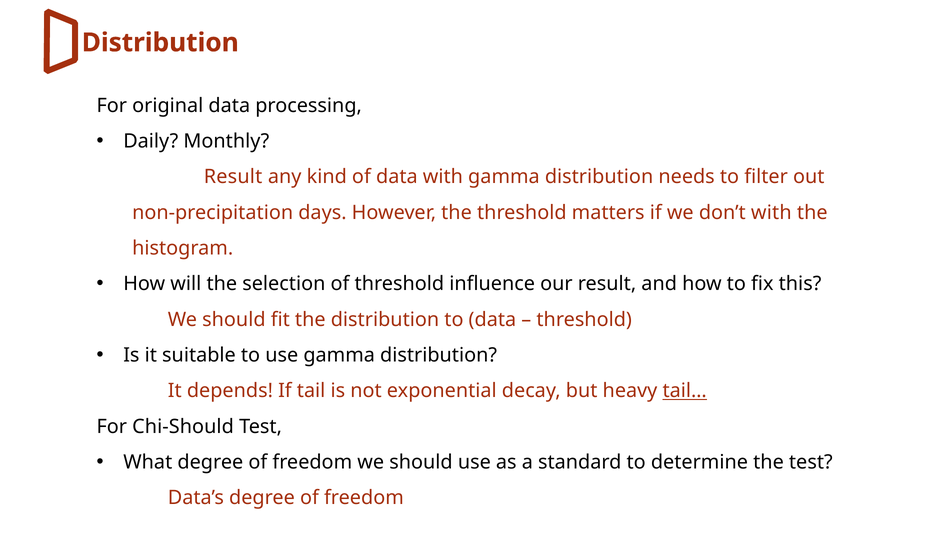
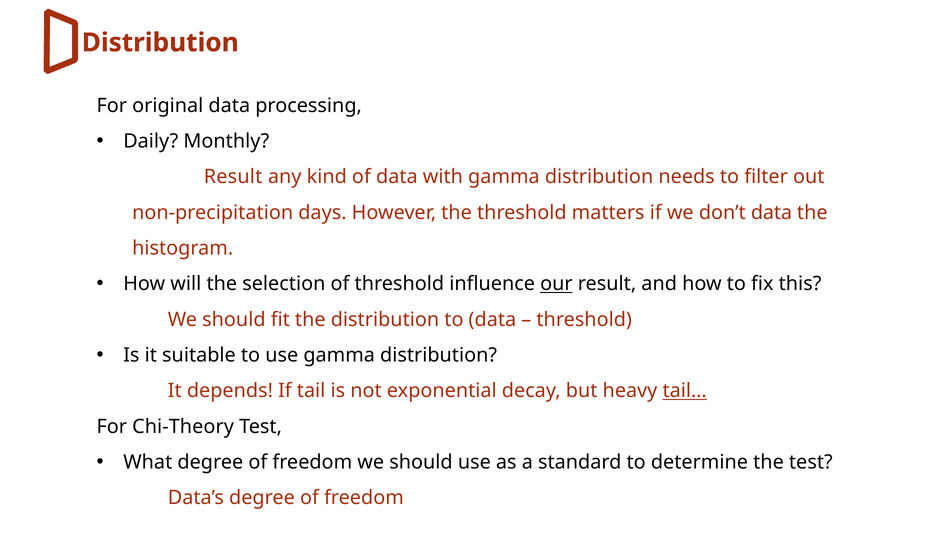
don’t with: with -> data
our underline: none -> present
Chi-Should: Chi-Should -> Chi-Theory
